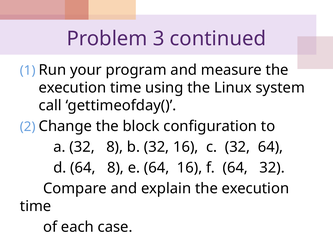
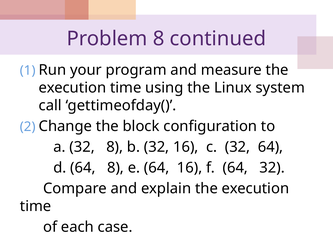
Problem 3: 3 -> 8
